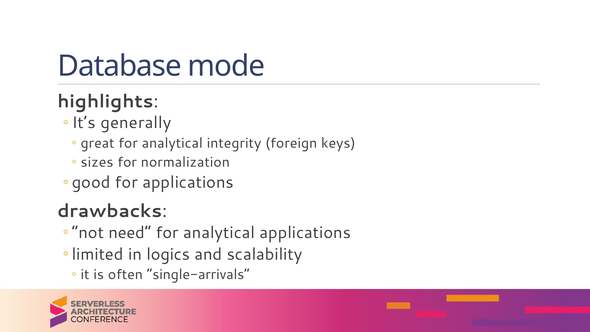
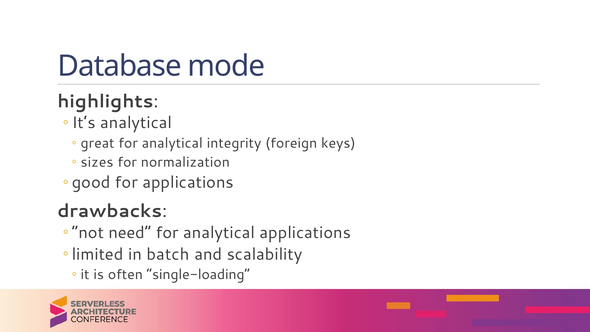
generally at (136, 123): generally -> analytical
logics: logics -> batch
single-arrivals: single-arrivals -> single-loading
